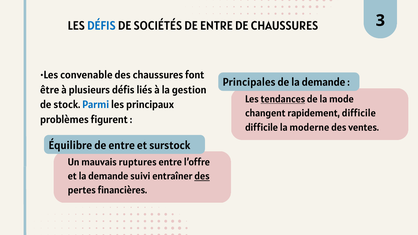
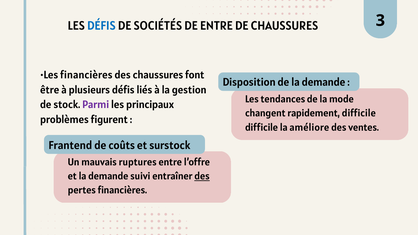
Les convenable: convenable -> financières
Principales: Principales -> Disposition
tendances underline: present -> none
Parmi colour: blue -> purple
moderne: moderne -> améliore
Équilibre: Équilibre -> Frantend
entre at (122, 145): entre -> coûts
